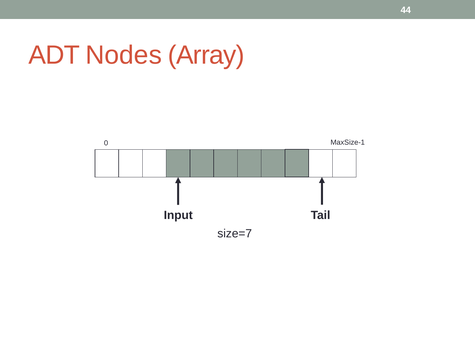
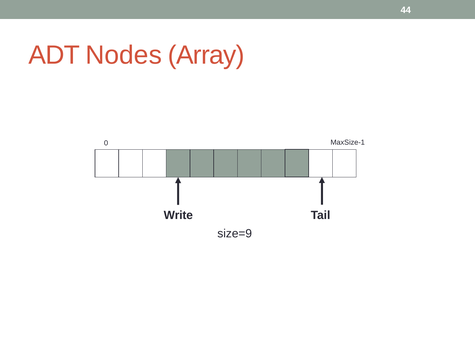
Input: Input -> Write
size=7: size=7 -> size=9
